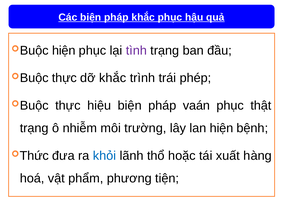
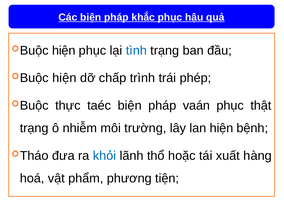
tình colour: purple -> blue
thực at (64, 78): thực -> hiện
dỡ khắc: khắc -> chấp
hiệu: hiệu -> taéc
Thức: Thức -> Tháo
